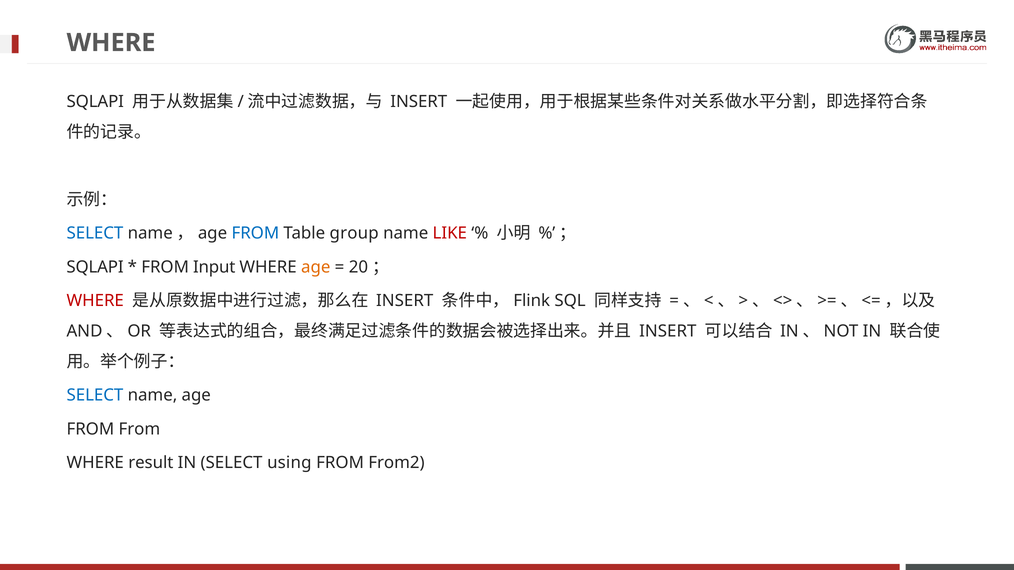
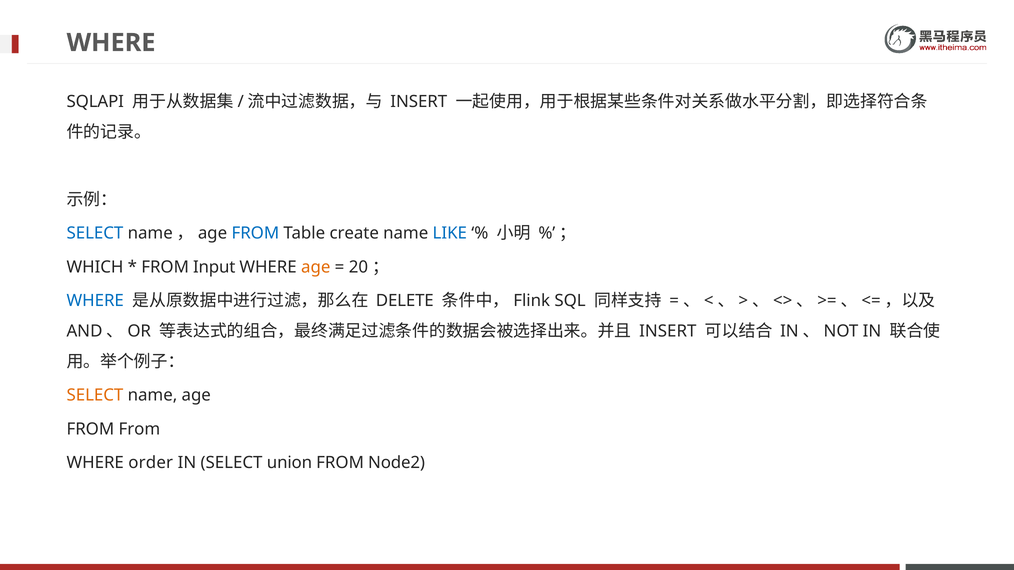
group: group -> create
LIKE colour: red -> blue
SQLAPI at (95, 267): SQLAPI -> WHICH
WHERE at (95, 301) colour: red -> blue
INSERT at (405, 301): INSERT -> DELETE
SELECT at (95, 396) colour: blue -> orange
result: result -> order
using: using -> union
From2: From2 -> Node2
